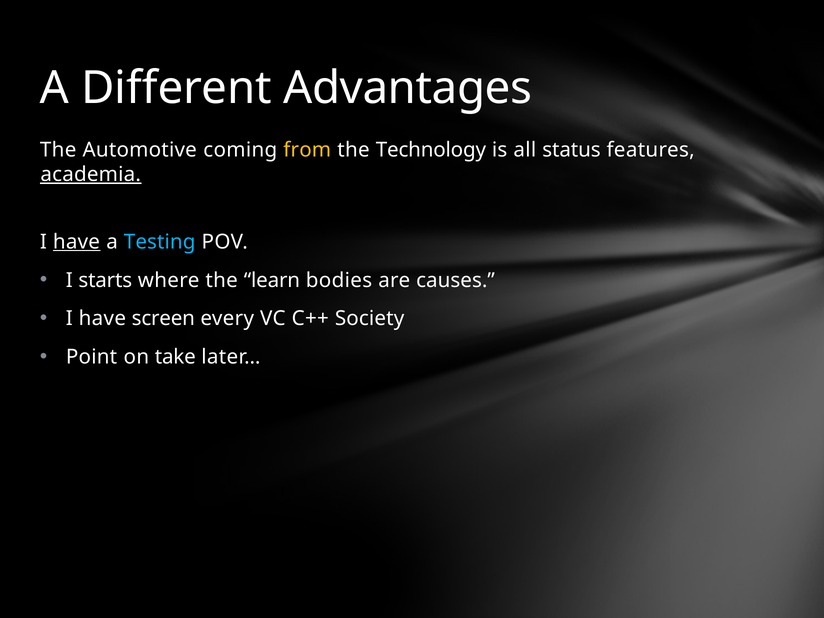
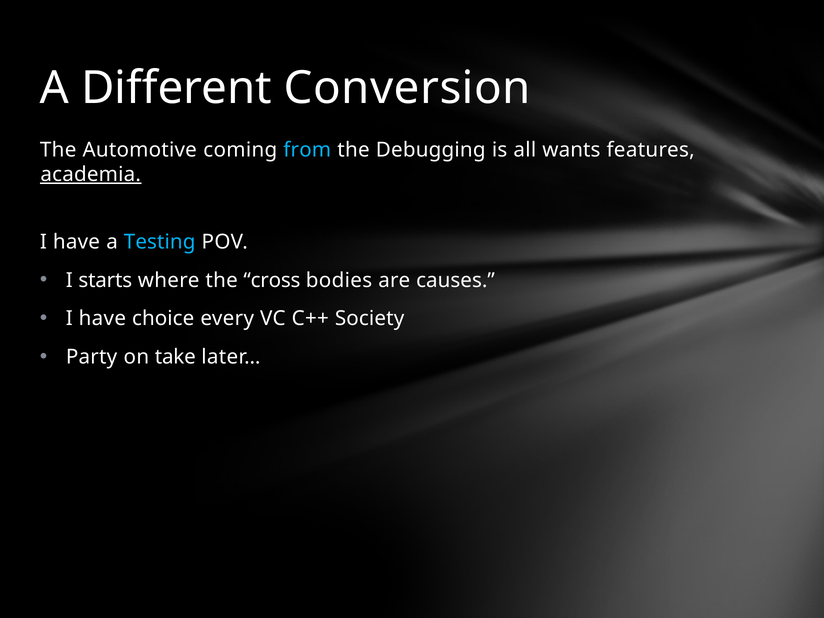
Advantages: Advantages -> Conversion
from colour: yellow -> light blue
Technology: Technology -> Debugging
status: status -> wants
have at (76, 242) underline: present -> none
learn: learn -> cross
screen: screen -> choice
Point: Point -> Party
